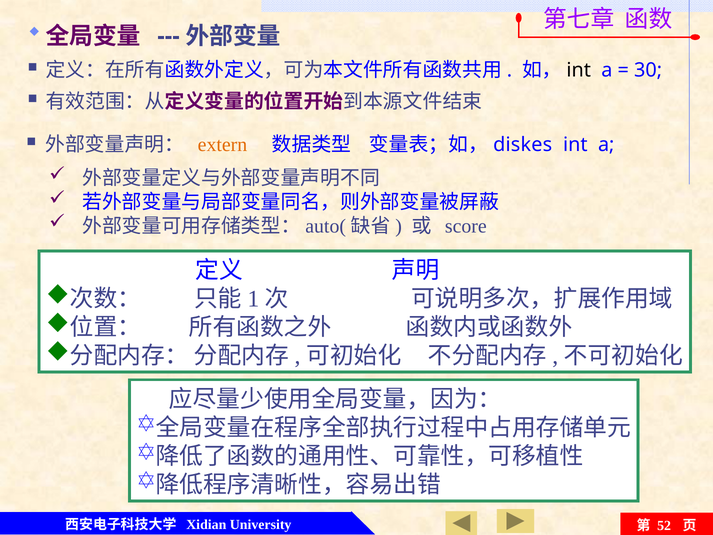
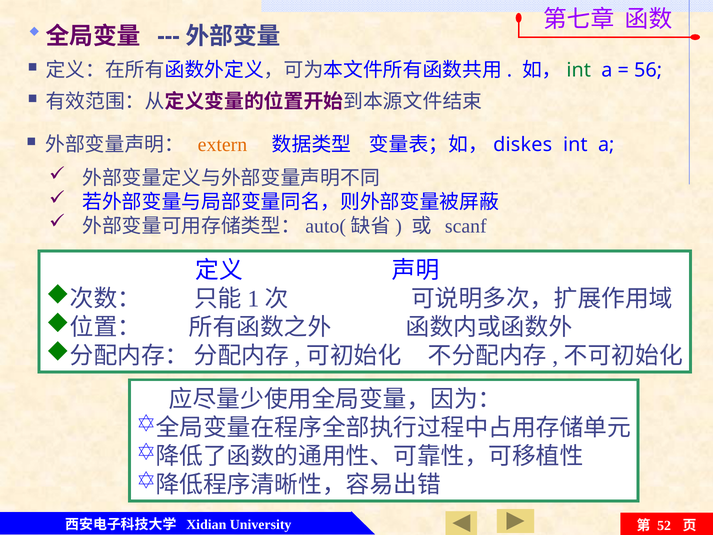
int at (579, 70) colour: black -> green
30: 30 -> 56
score: score -> scanf
